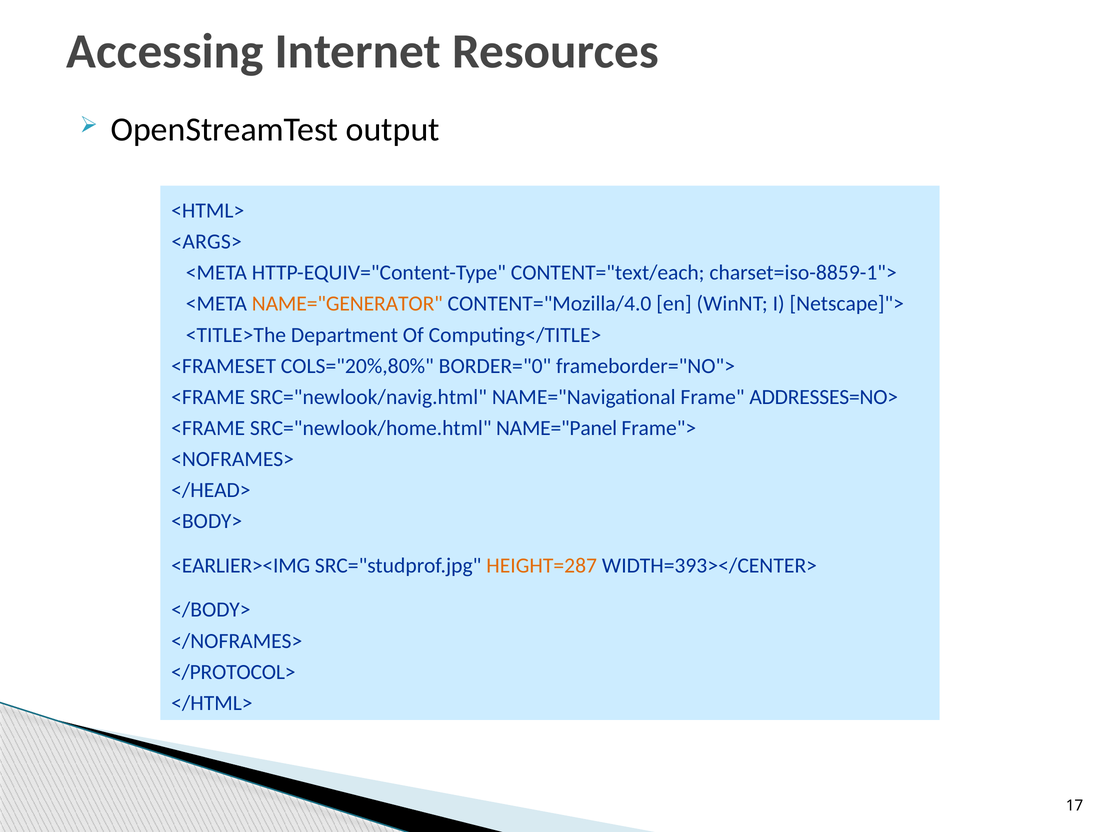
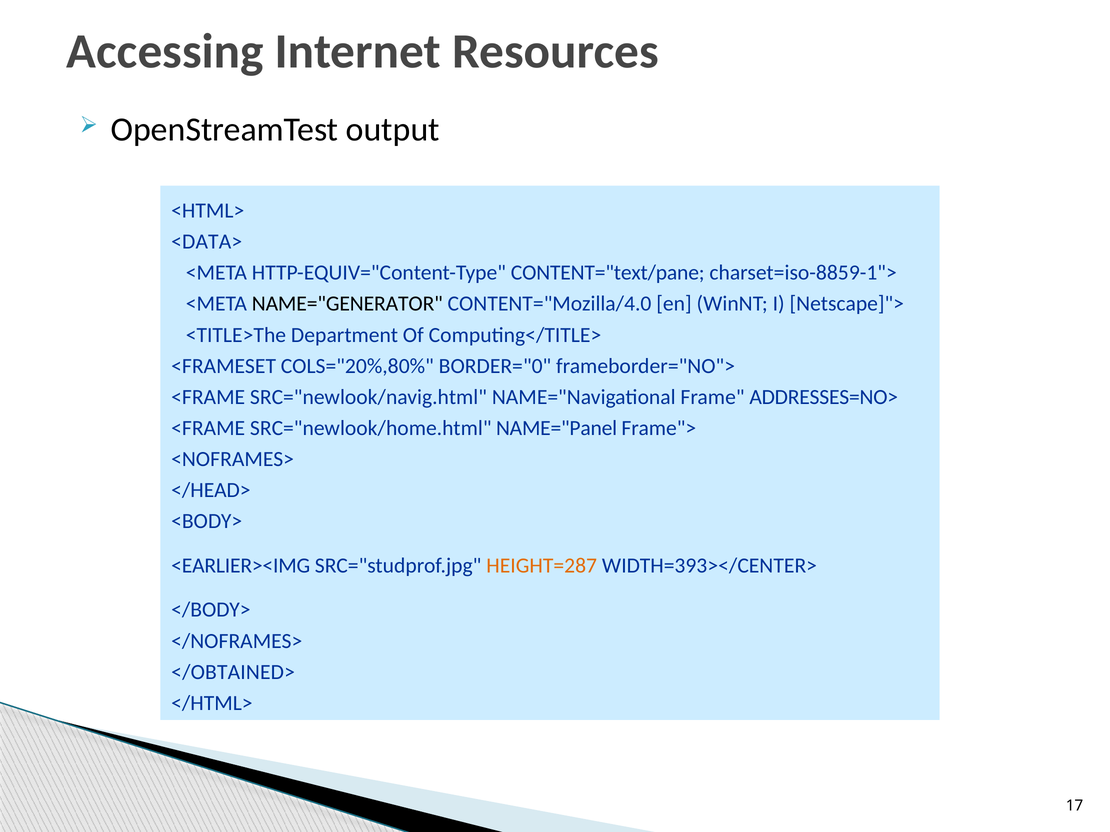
<ARGS>: <ARGS> -> <DATA>
CONTENT="text/each: CONTENT="text/each -> CONTENT="text/pane
NAME="GENERATOR colour: orange -> black
</PROTOCOL>: </PROTOCOL> -> </OBTAINED>
